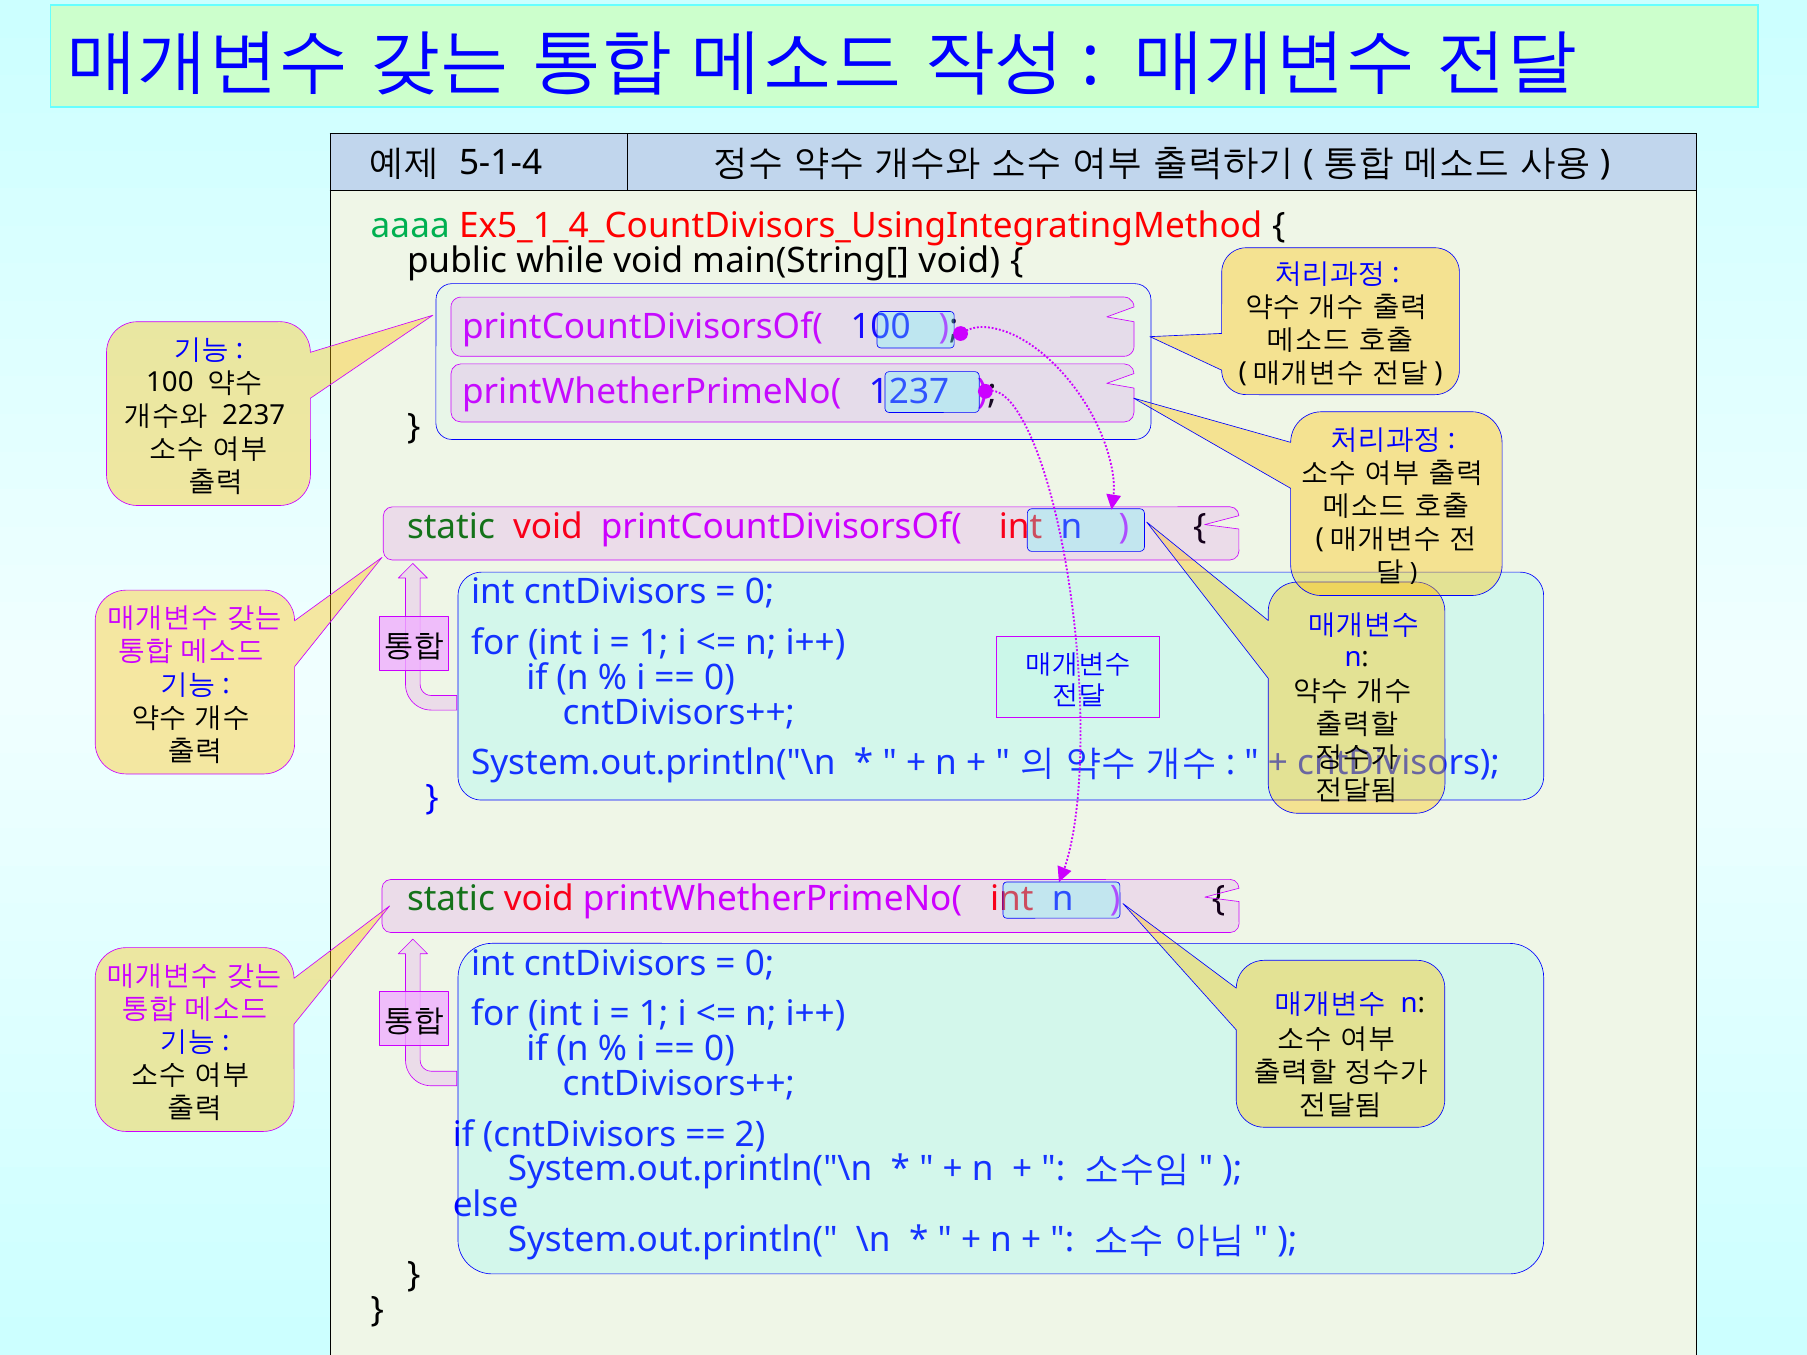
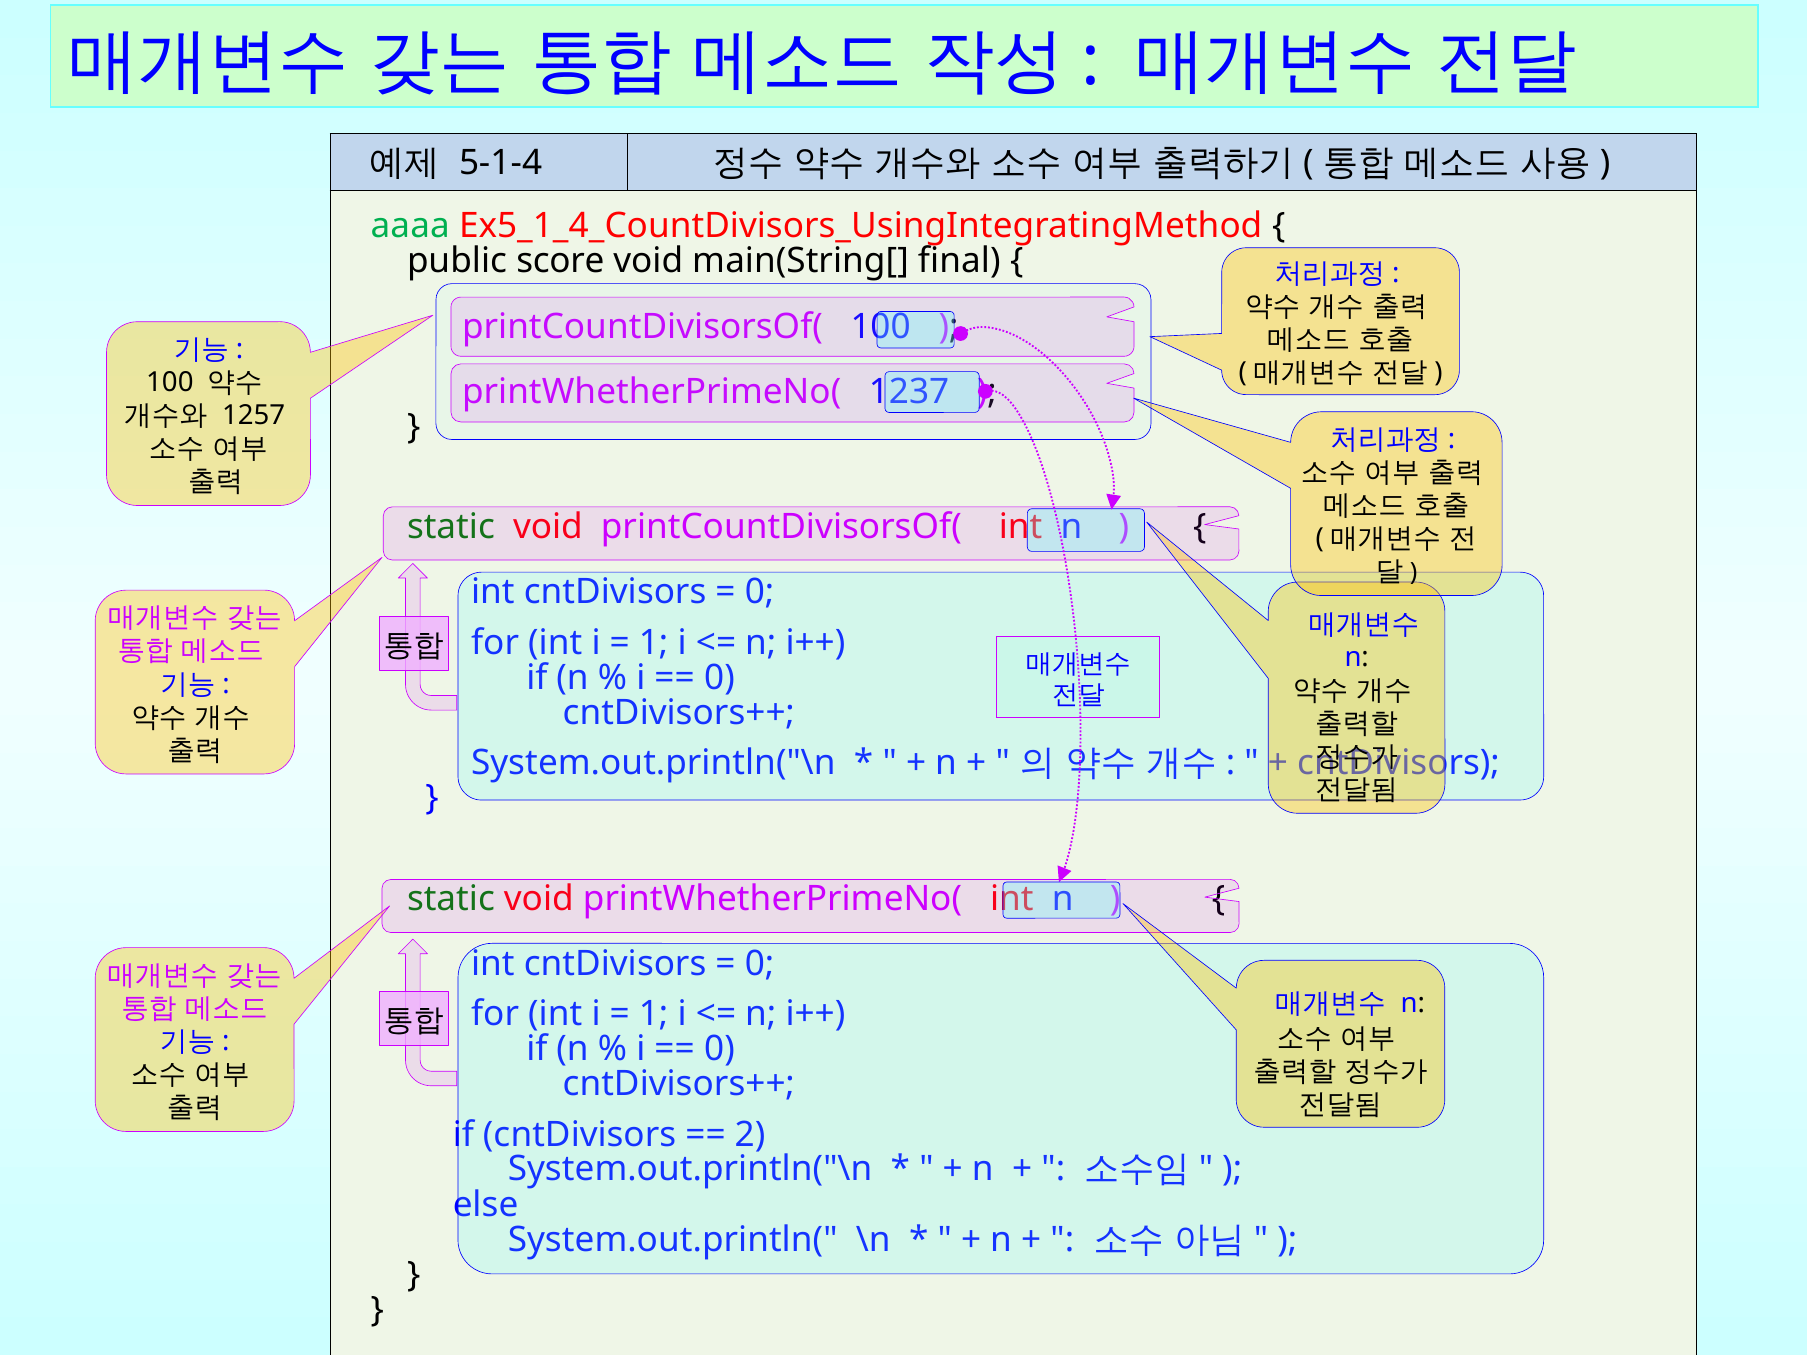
while: while -> score
main(String[ void: void -> final
2237: 2237 -> 1257
